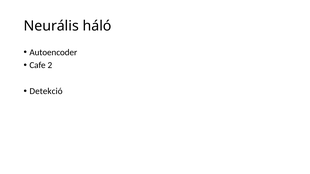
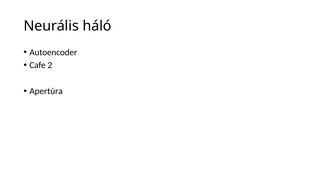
Detekció: Detekció -> Apertúra
